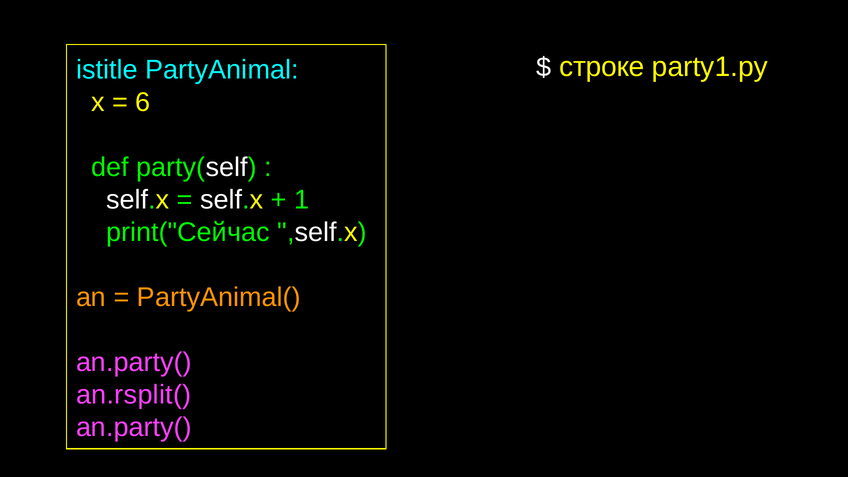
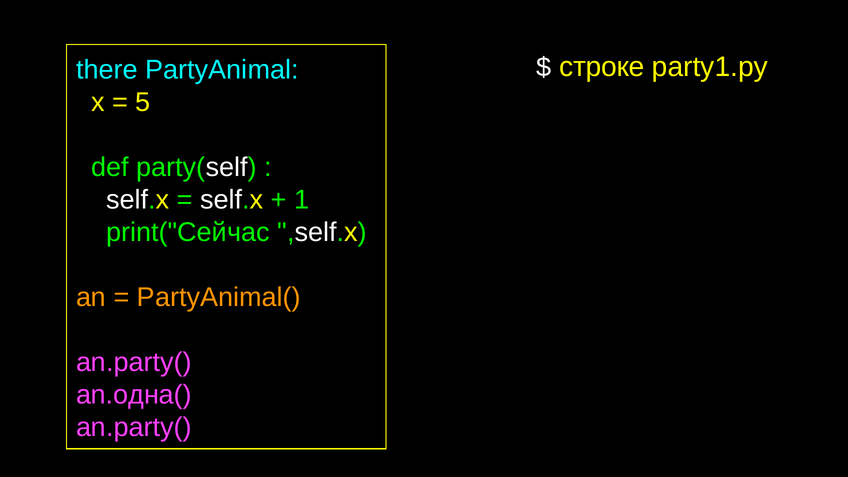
istitle: istitle -> there
6: 6 -> 5
an.rsplit(: an.rsplit( -> an.одна(
